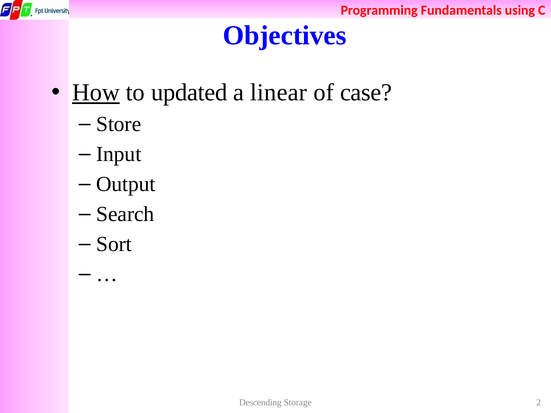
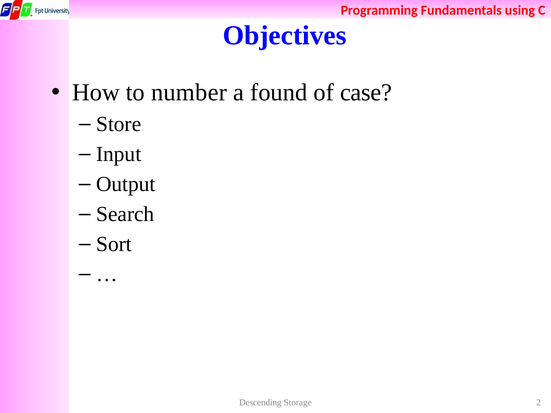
How underline: present -> none
updated: updated -> number
linear: linear -> found
